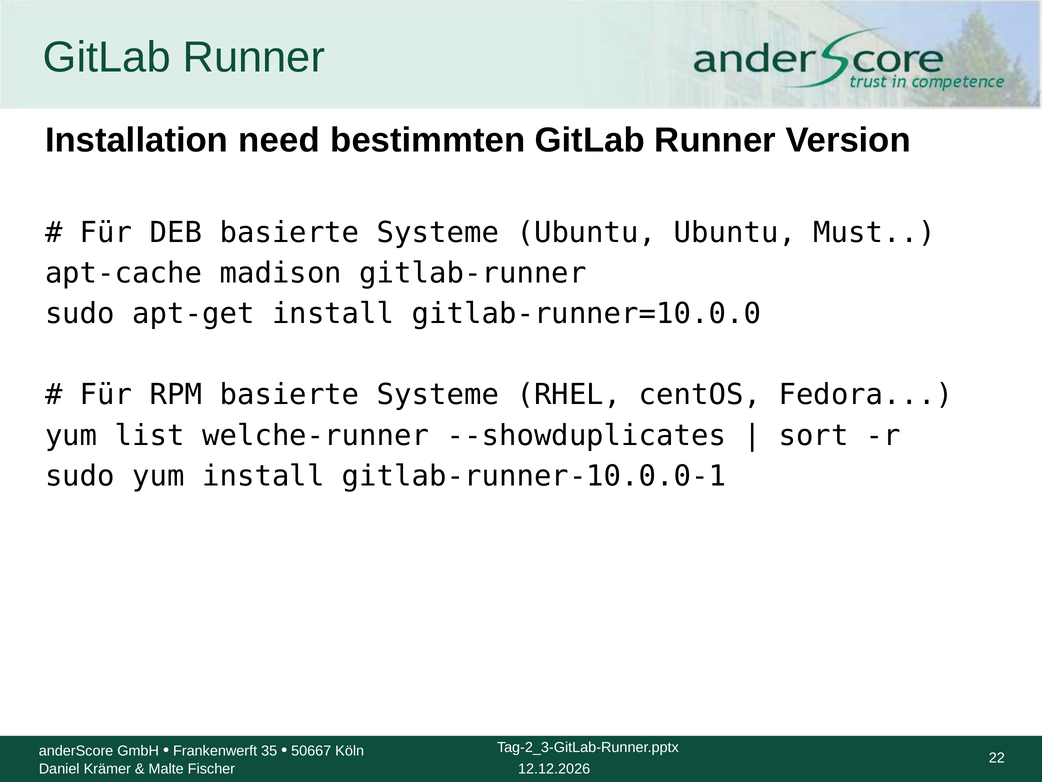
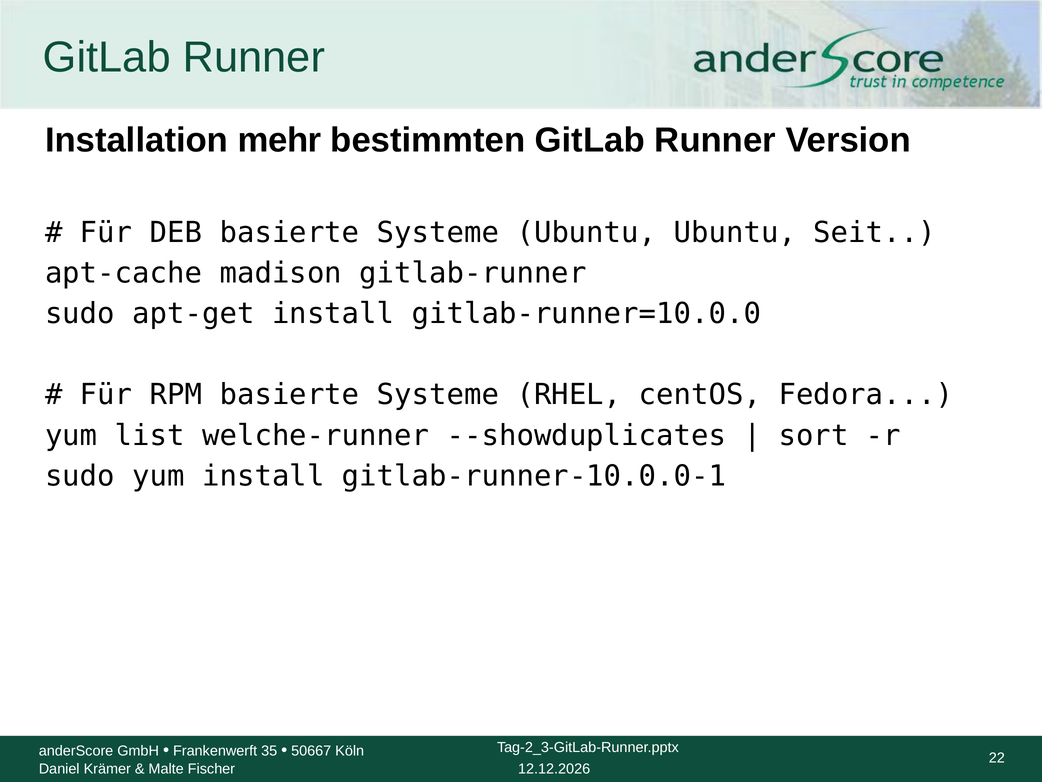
need: need -> mehr
Must: Must -> Seit
